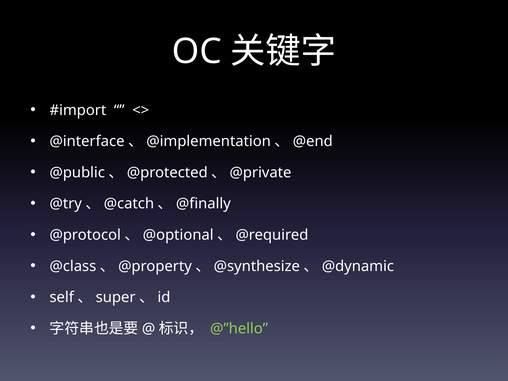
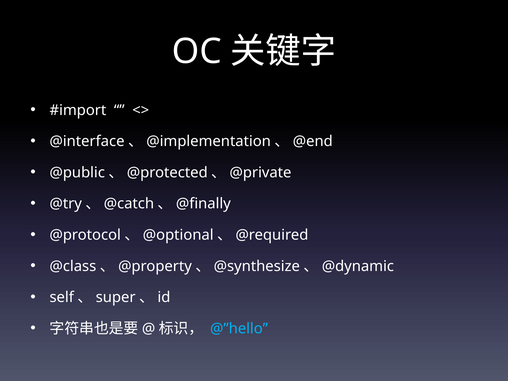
@”hello colour: light green -> light blue
